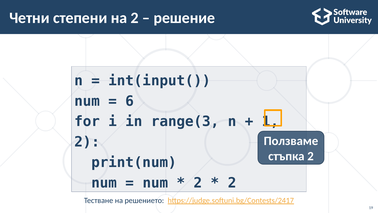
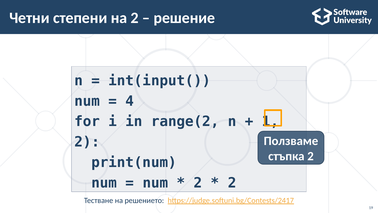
6: 6 -> 4
range(3: range(3 -> range(2
